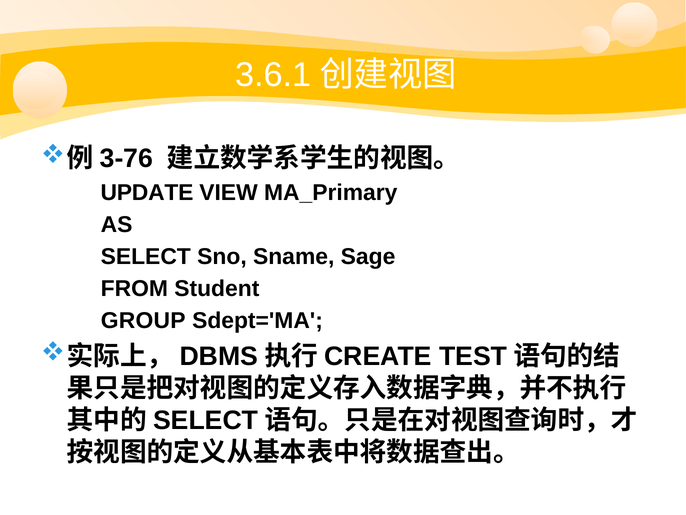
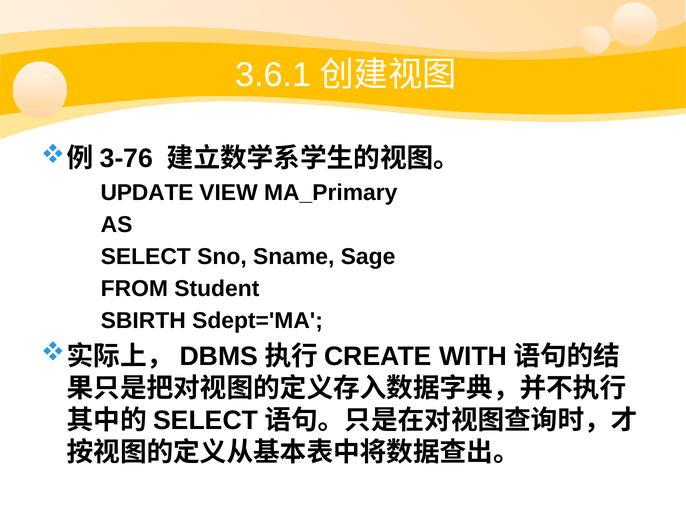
GROUP: GROUP -> SBIRTH
TEST: TEST -> WITH
